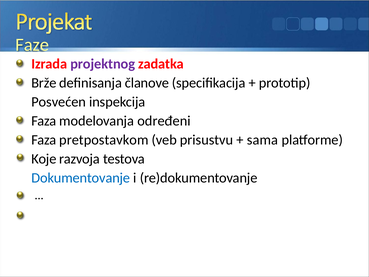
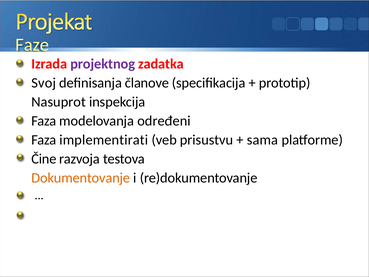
Brže: Brže -> Svoj
Posvećen: Posvećen -> Nasuprot
pretpostavkom: pretpostavkom -> implementirati
Koje: Koje -> Čine
Dokumentovanje colour: blue -> orange
